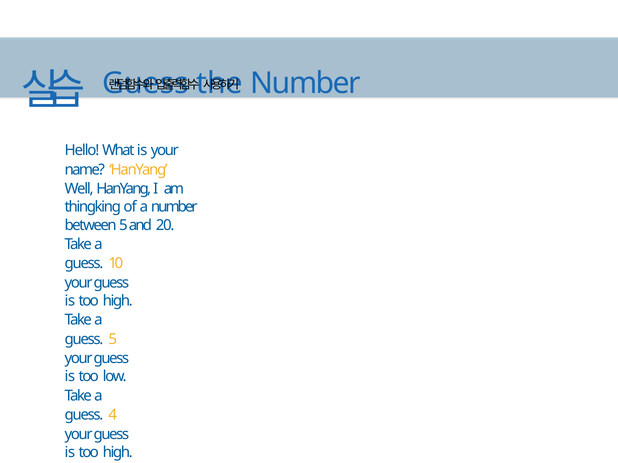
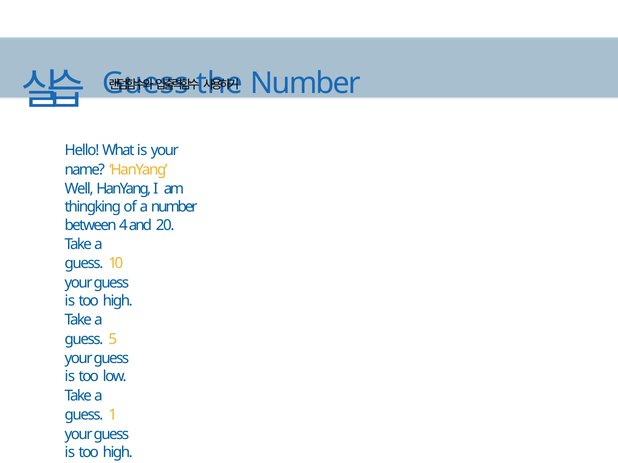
between 5: 5 -> 4
guess 4: 4 -> 1
